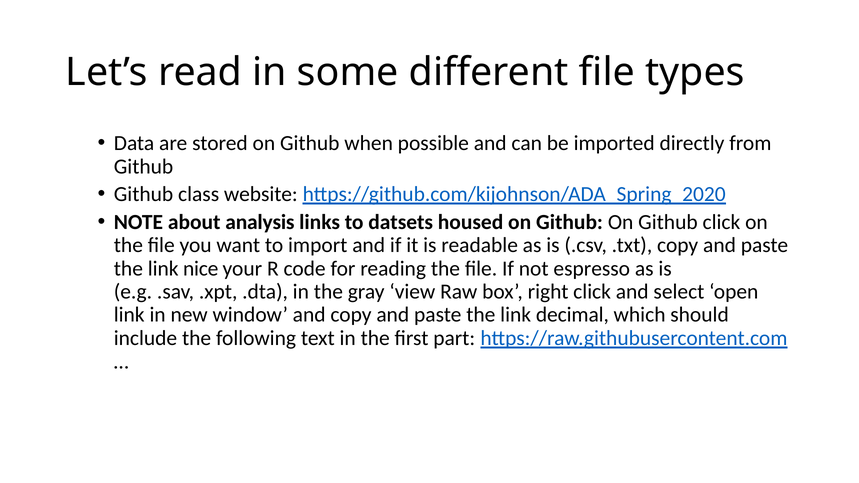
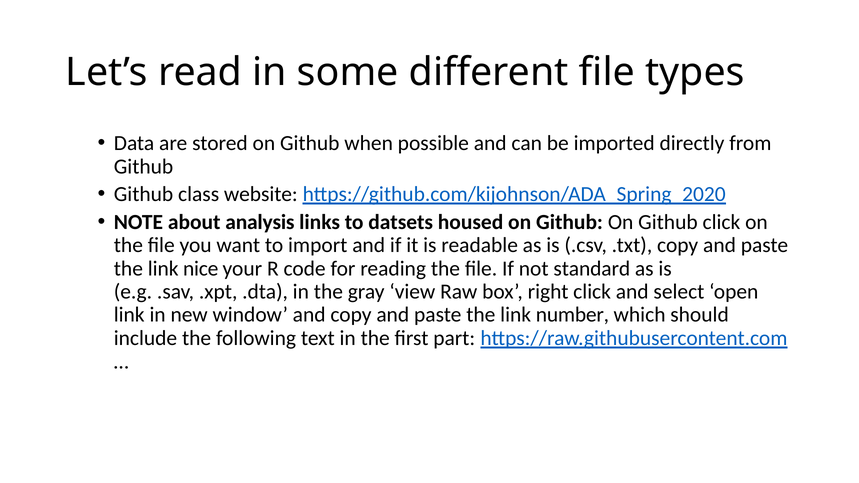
espresso: espresso -> standard
decimal: decimal -> number
